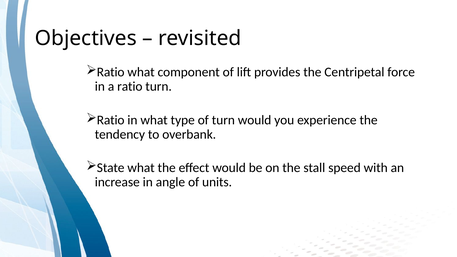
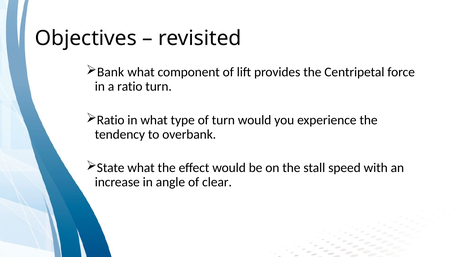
Ratio at (111, 72): Ratio -> Bank
units: units -> clear
